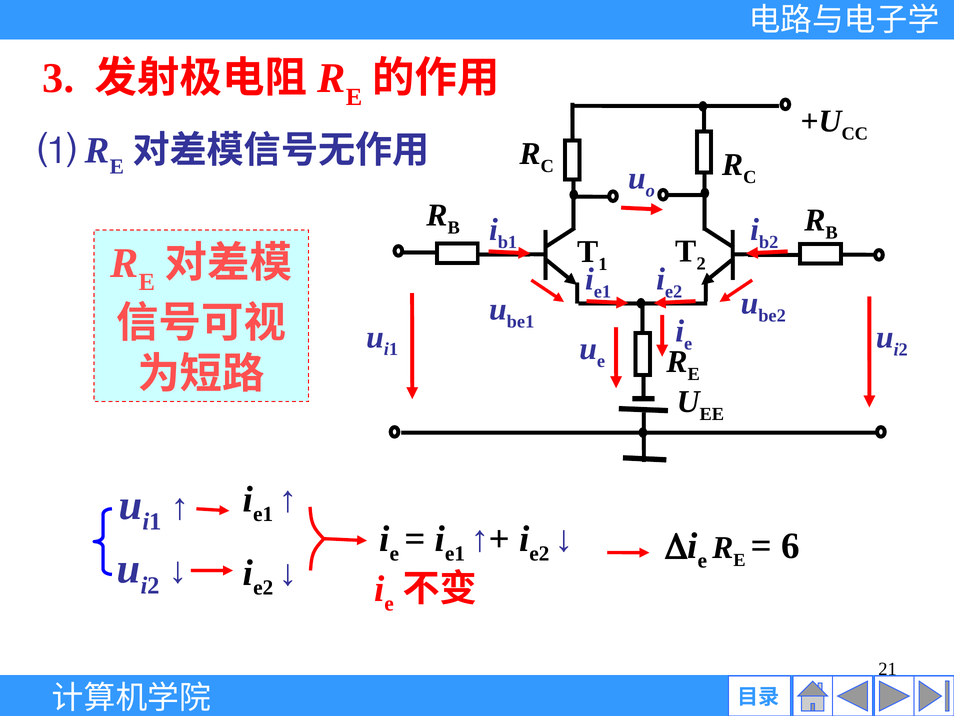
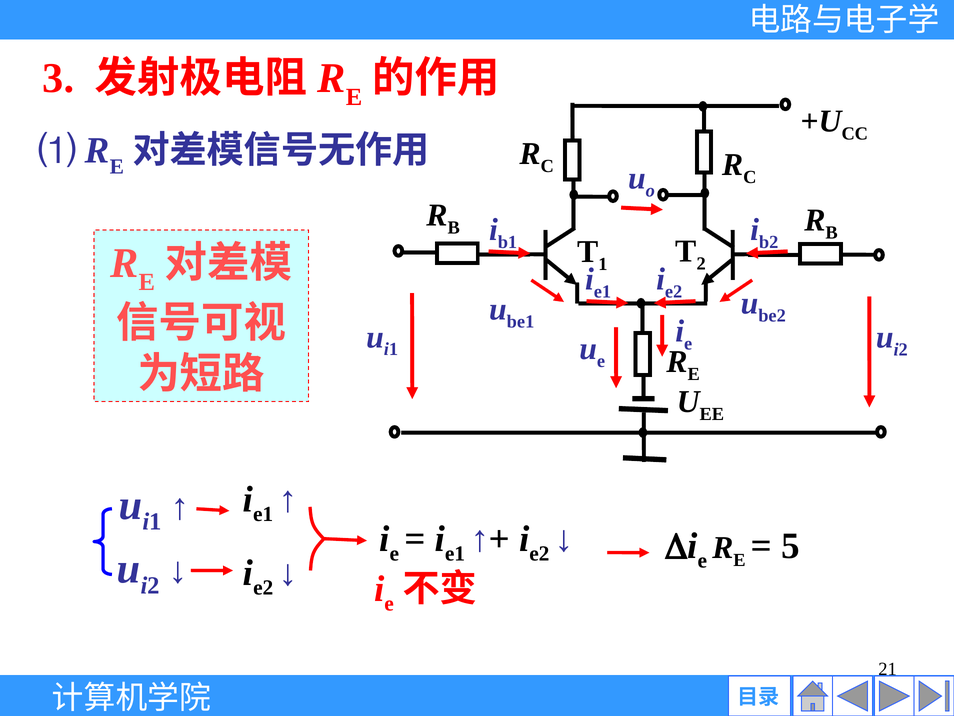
6: 6 -> 5
